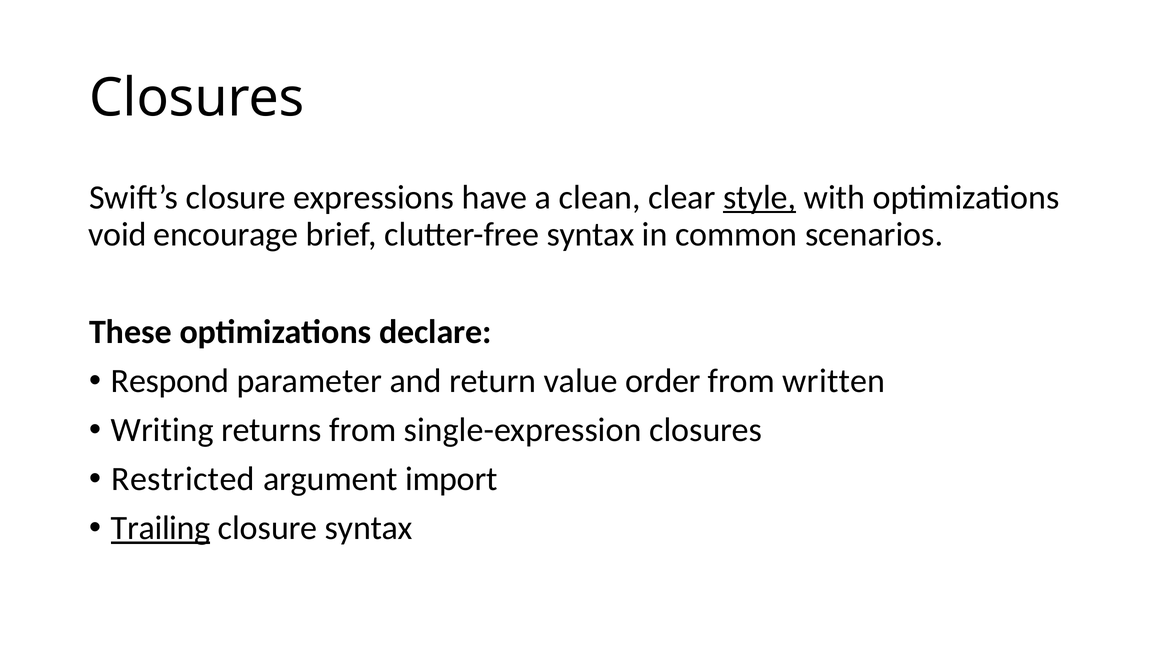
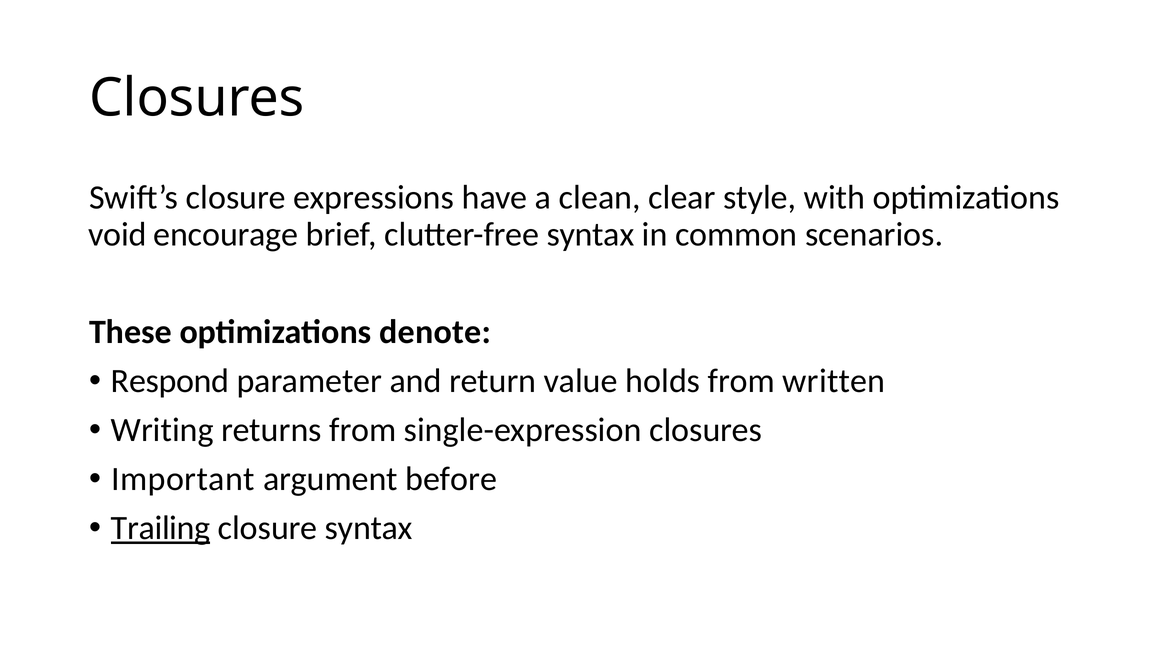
style underline: present -> none
declare: declare -> denote
order: order -> holds
Restricted: Restricted -> Important
import: import -> before
